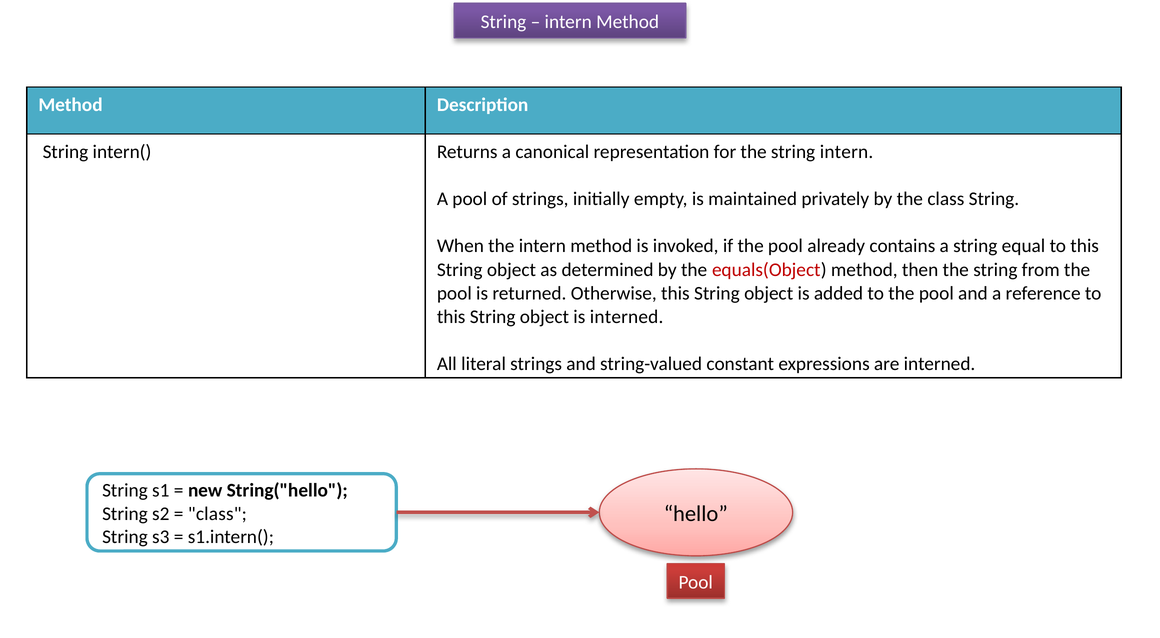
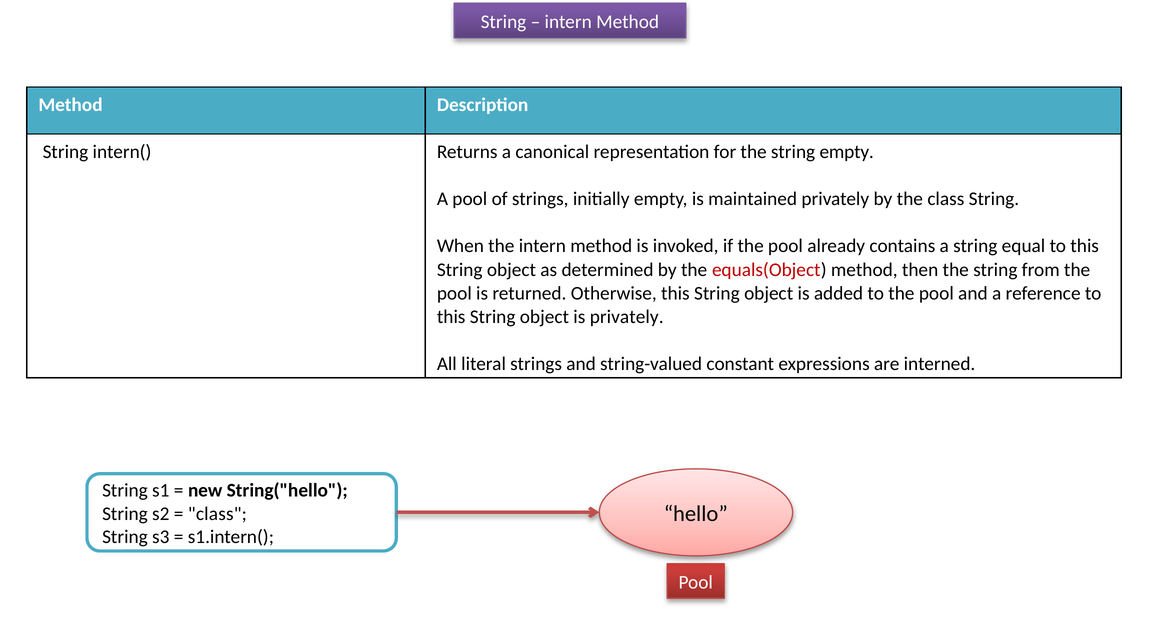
string intern: intern -> empty
is interned: interned -> privately
